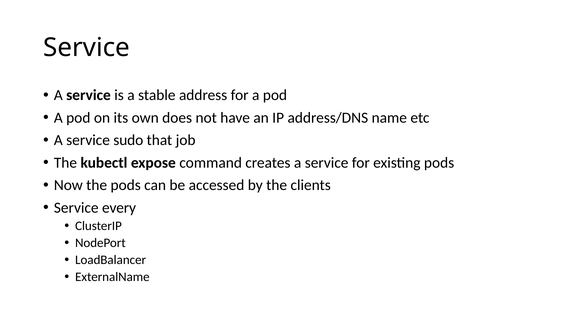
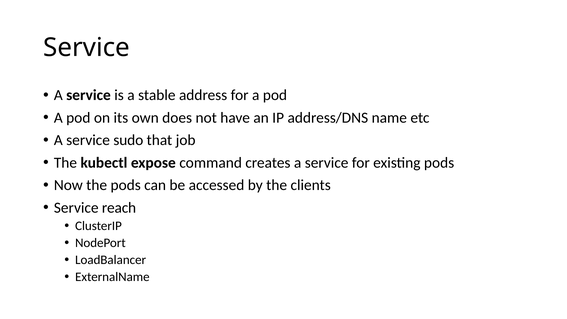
every: every -> reach
